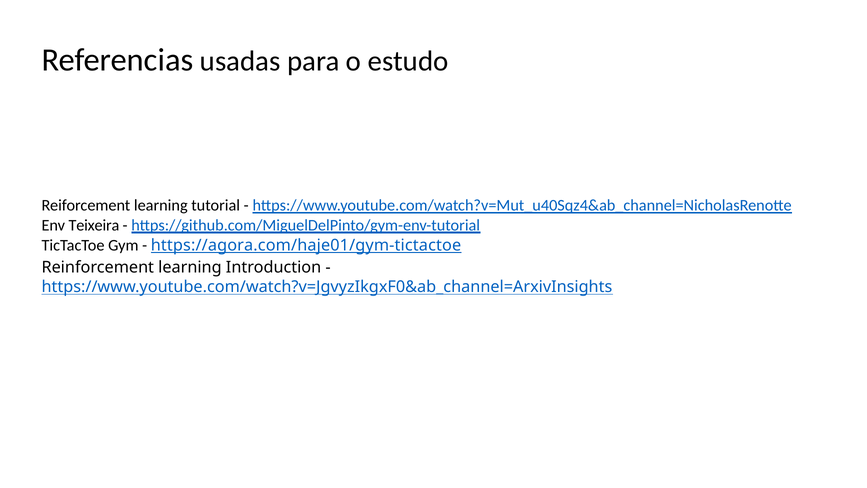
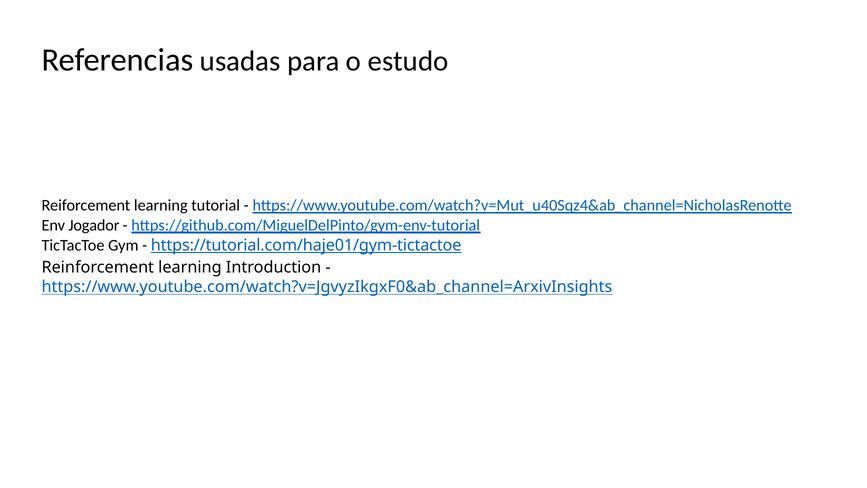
Teixeira: Teixeira -> Jogador
https://agora.com/haje01/gym-tictactoe: https://agora.com/haje01/gym-tictactoe -> https://tutorial.com/haje01/gym-tictactoe
